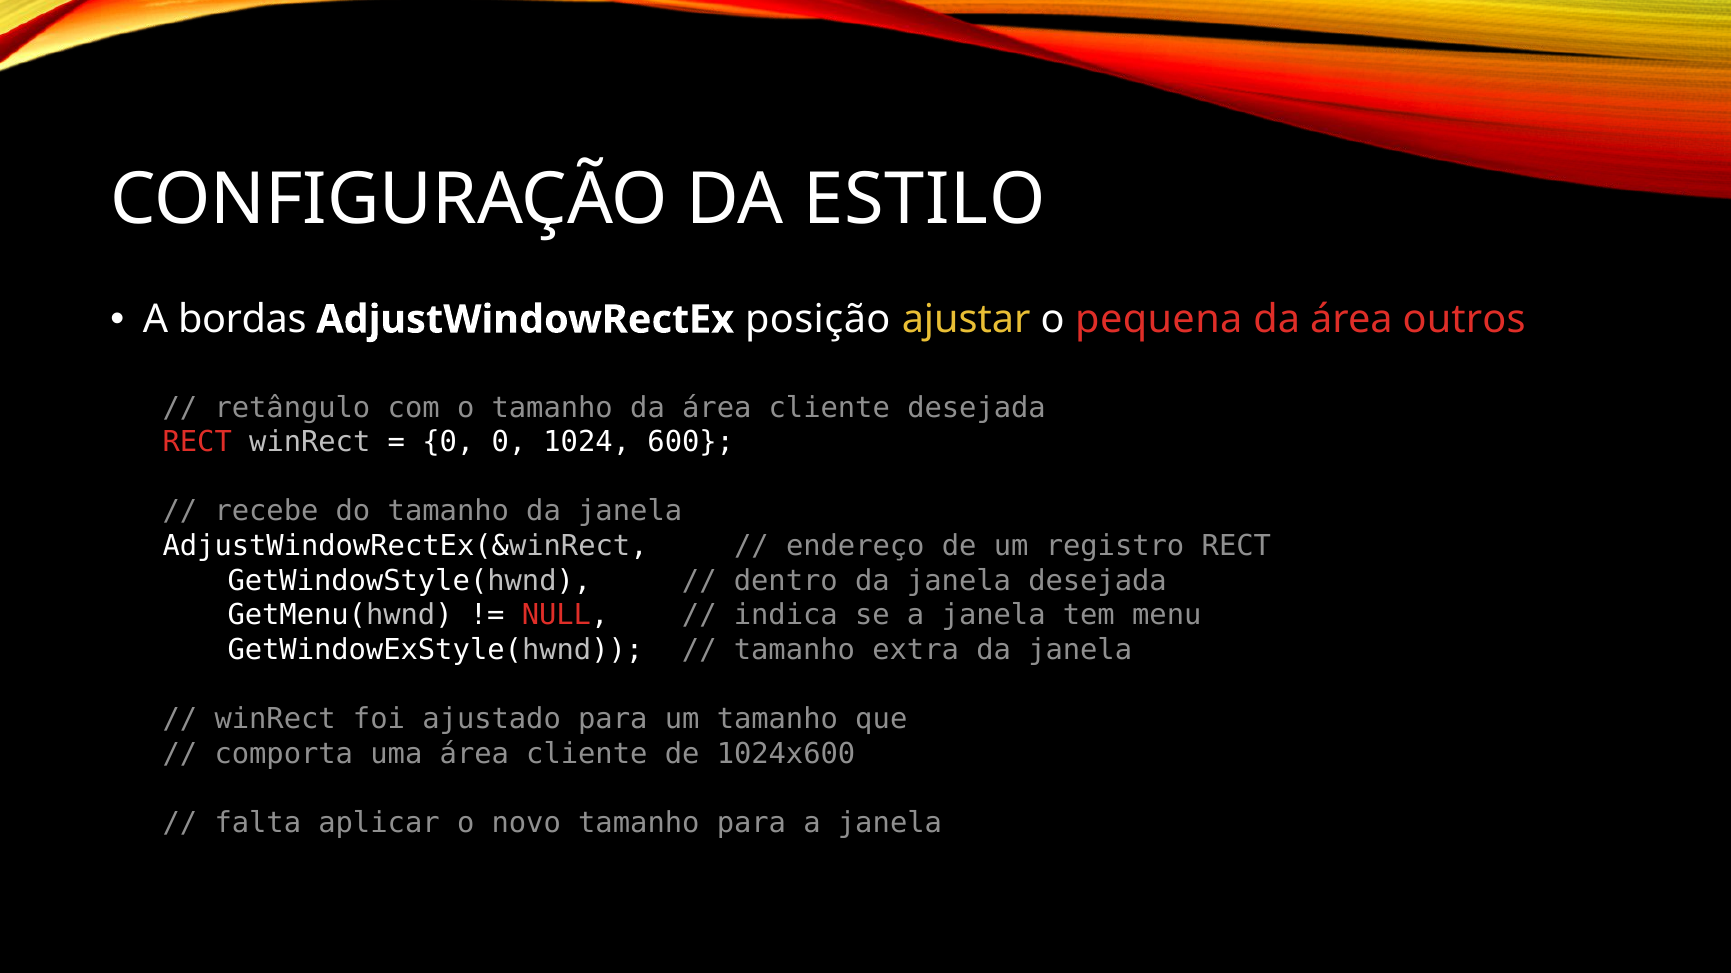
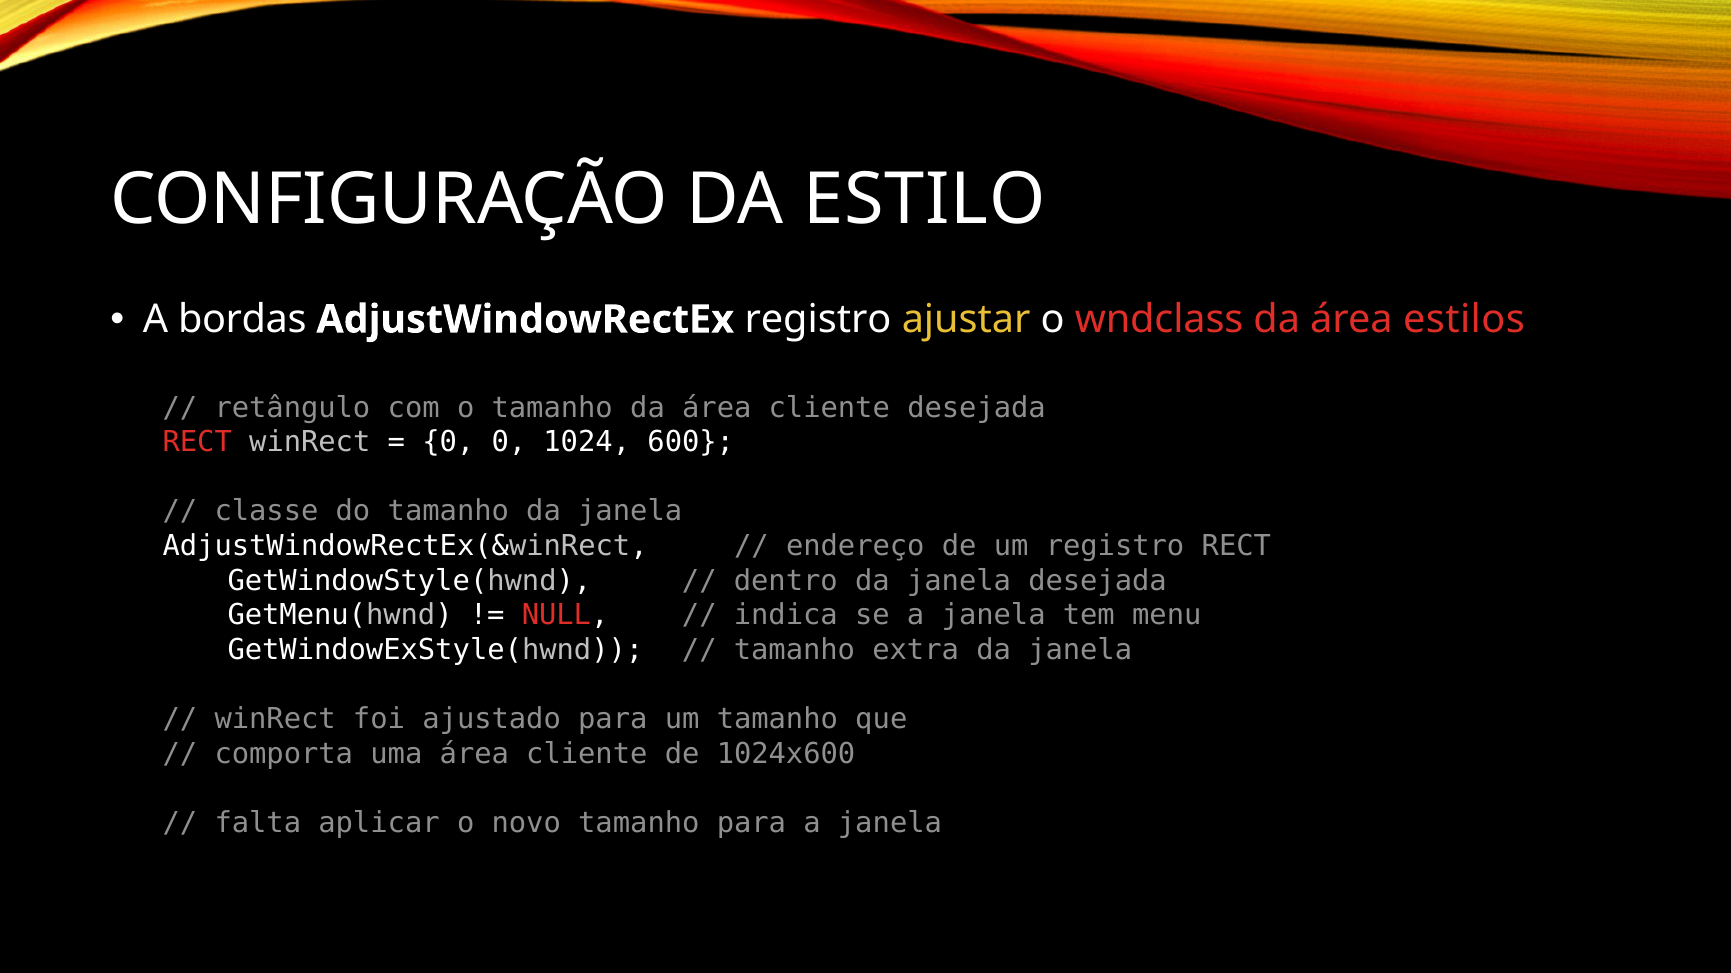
AdjustWindowRectEx posição: posição -> registro
pequena: pequena -> wndclass
outros: outros -> estilos
recebe: recebe -> classe
